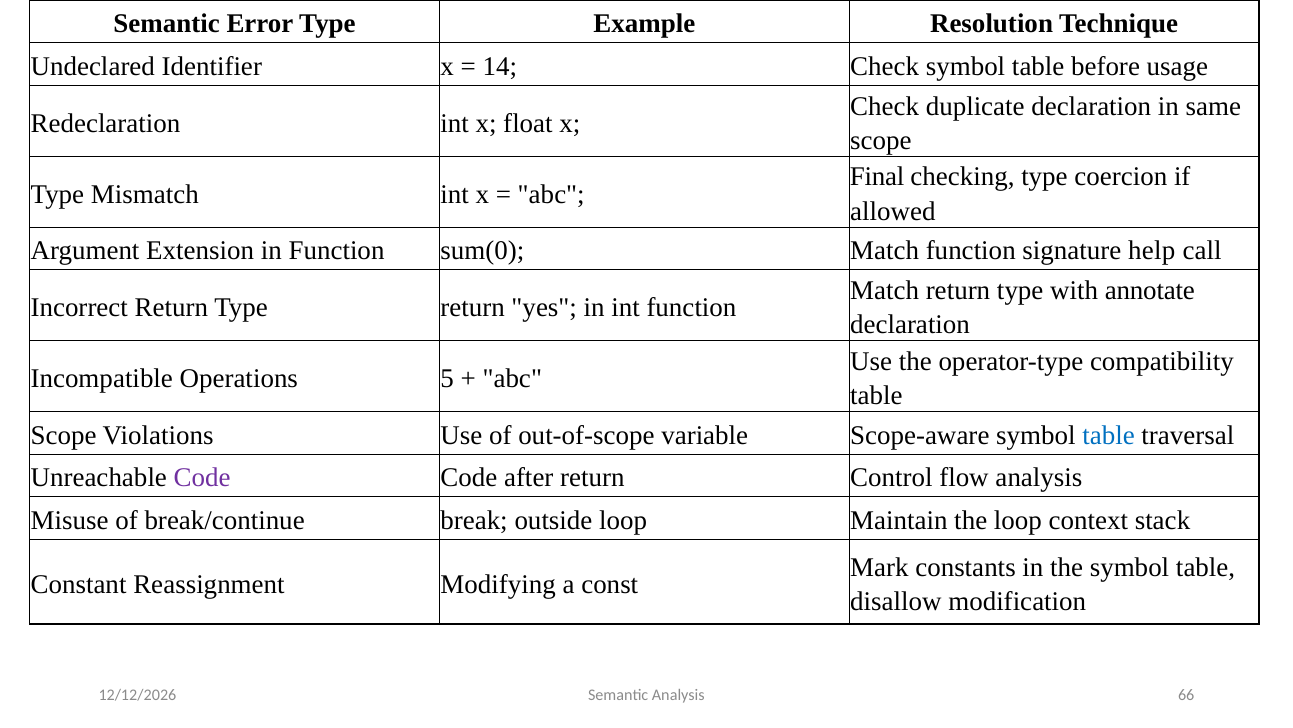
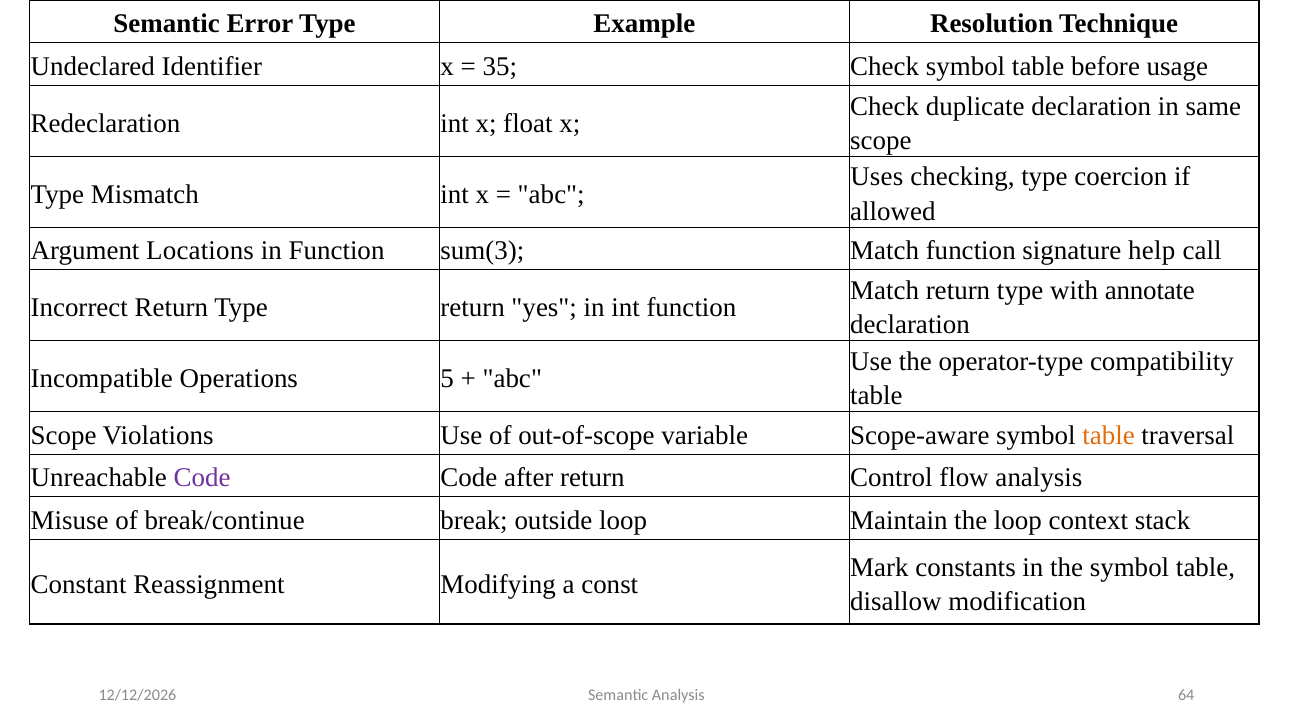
14: 14 -> 35
Final: Final -> Uses
Extension: Extension -> Locations
sum(0: sum(0 -> sum(3
table at (1109, 435) colour: blue -> orange
66: 66 -> 64
